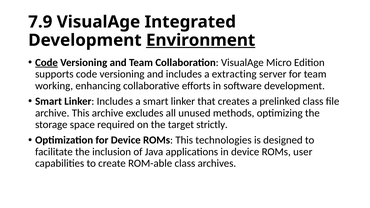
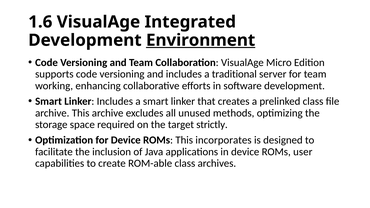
7.9: 7.9 -> 1.6
Code at (46, 63) underline: present -> none
extracting: extracting -> traditional
technologies: technologies -> incorporates
